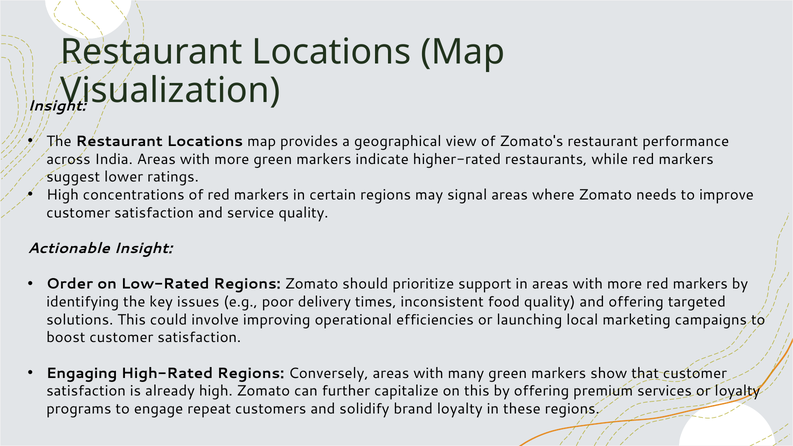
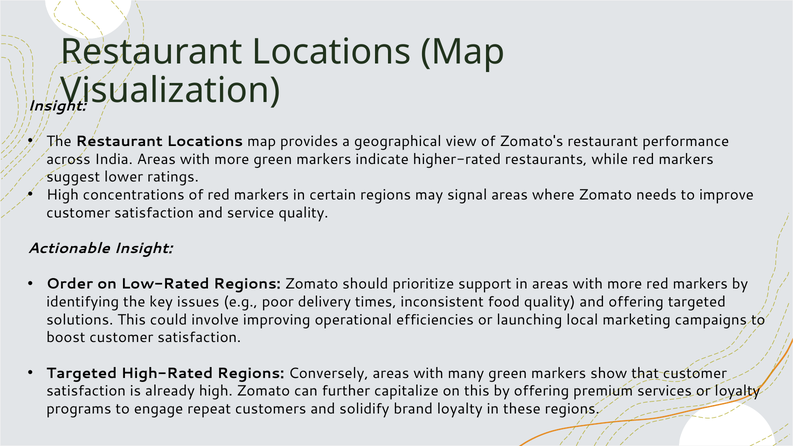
Engaging at (82, 373): Engaging -> Targeted
